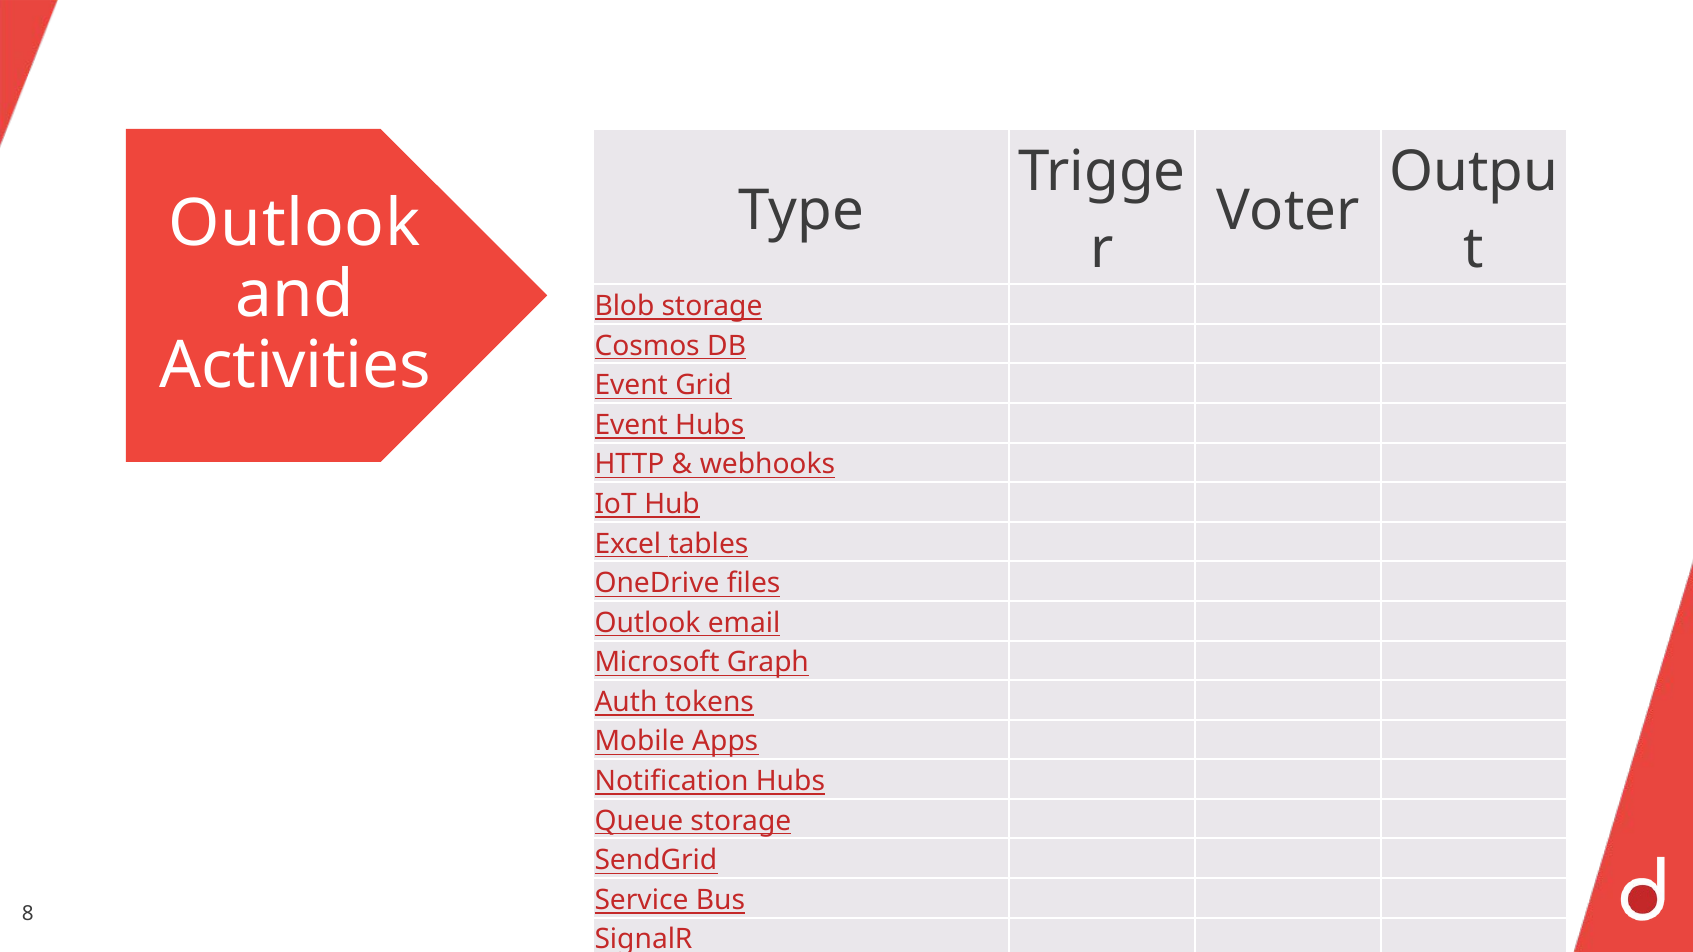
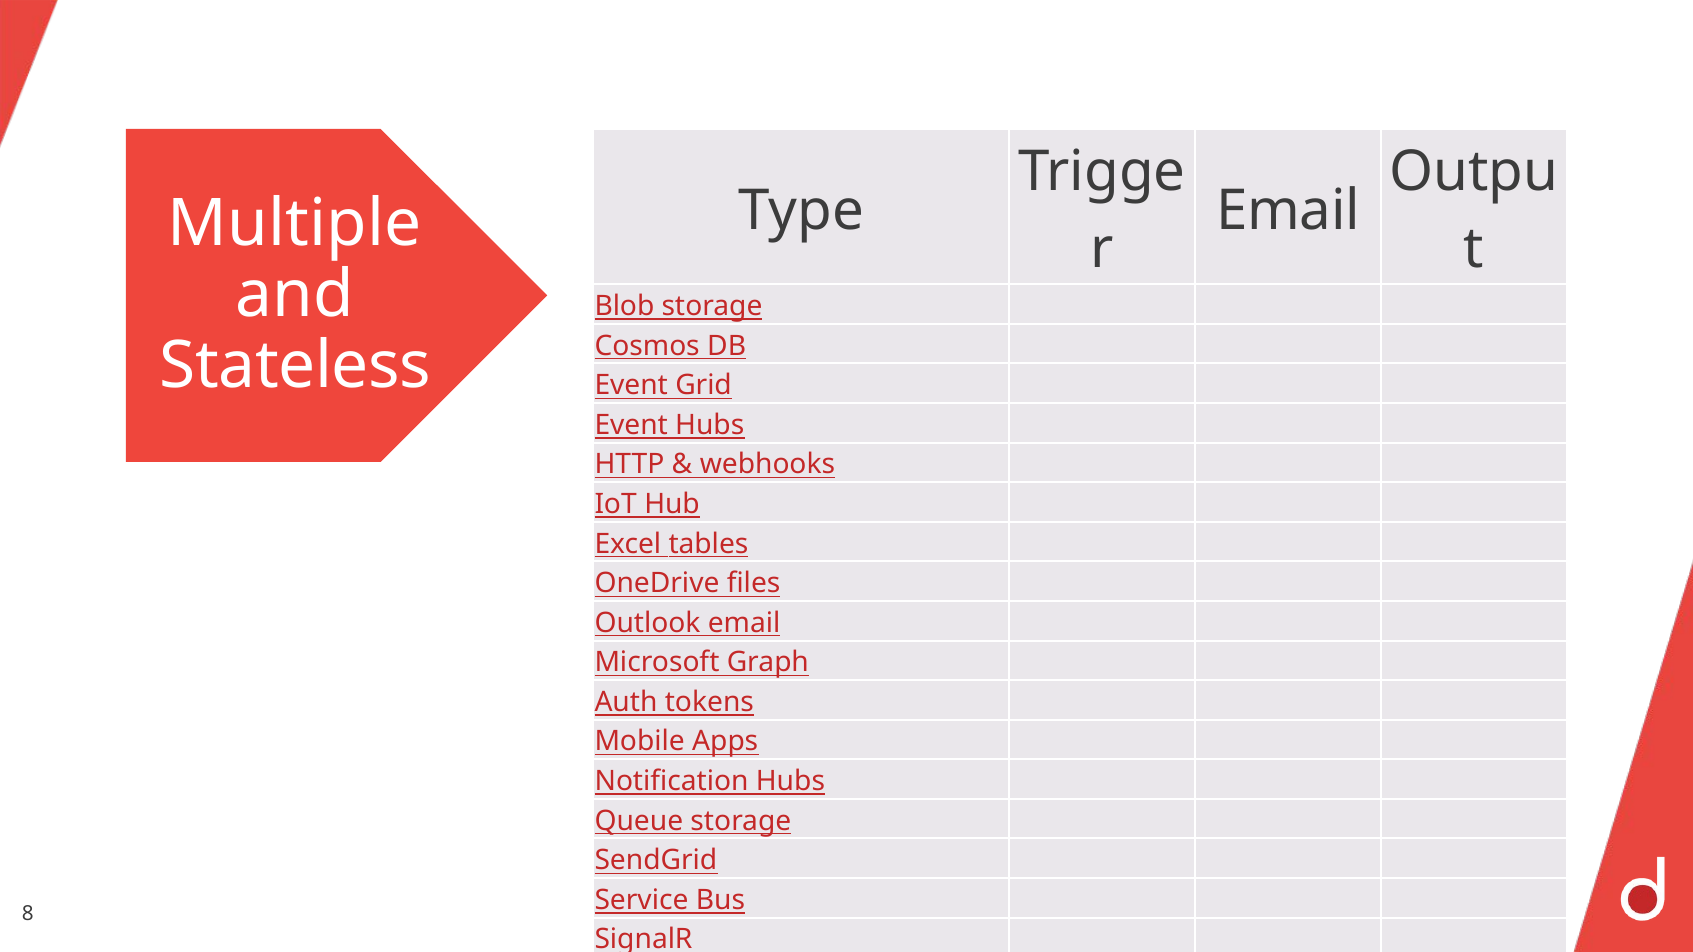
Voter at (1288, 211): Voter -> Email
Outlook at (295, 224): Outlook -> Multiple
Activities: Activities -> Stateless
